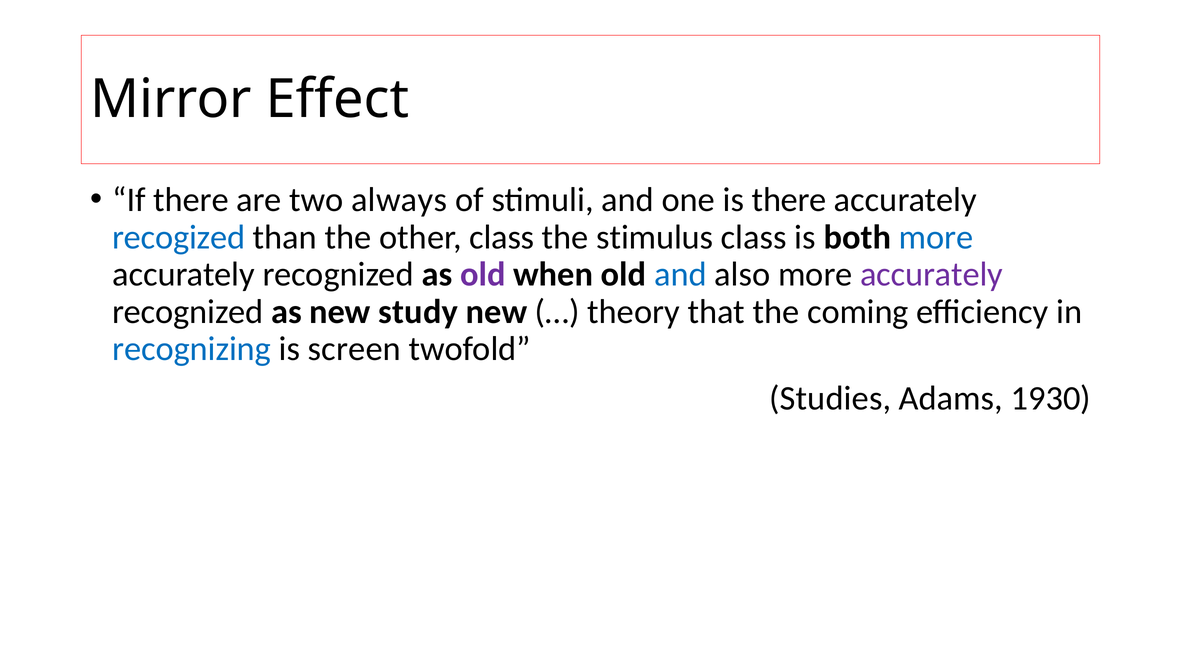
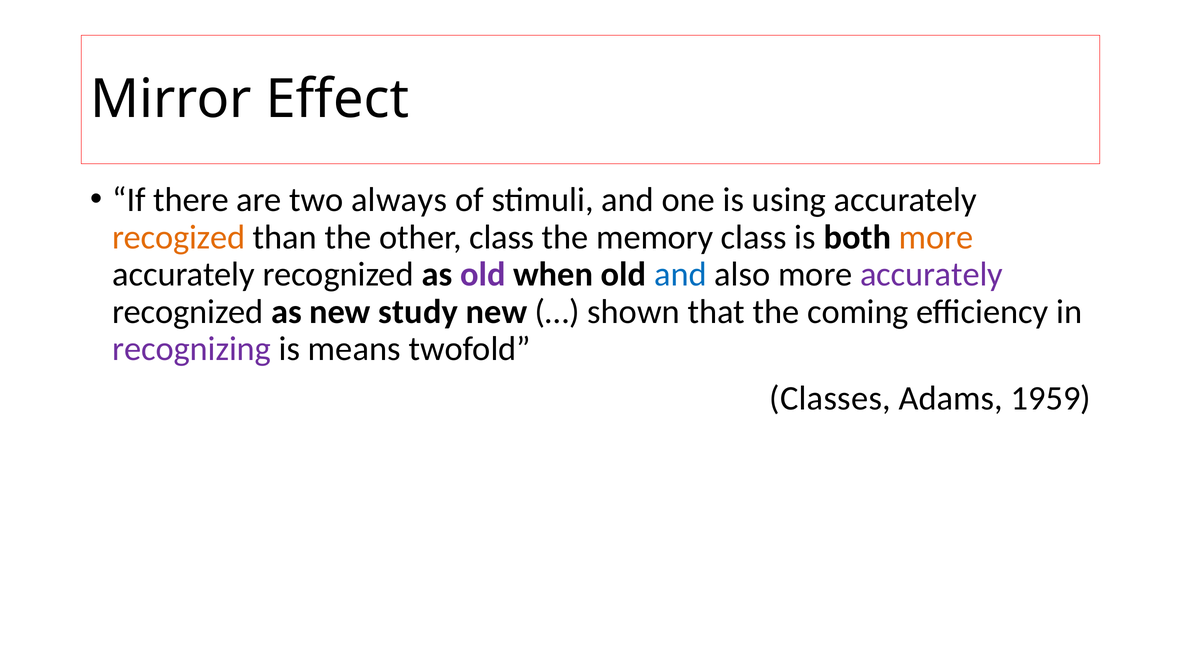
is there: there -> using
recogized colour: blue -> orange
stimulus: stimulus -> memory
more at (936, 237) colour: blue -> orange
theory: theory -> shown
recognizing colour: blue -> purple
screen: screen -> means
Studies: Studies -> Classes
1930: 1930 -> 1959
